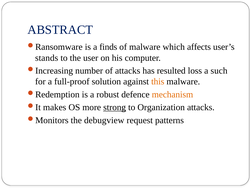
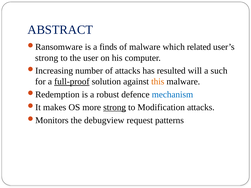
affects: affects -> related
stands at (47, 58): stands -> strong
loss: loss -> will
full-proof underline: none -> present
mechanism colour: orange -> blue
Organization: Organization -> Modification
